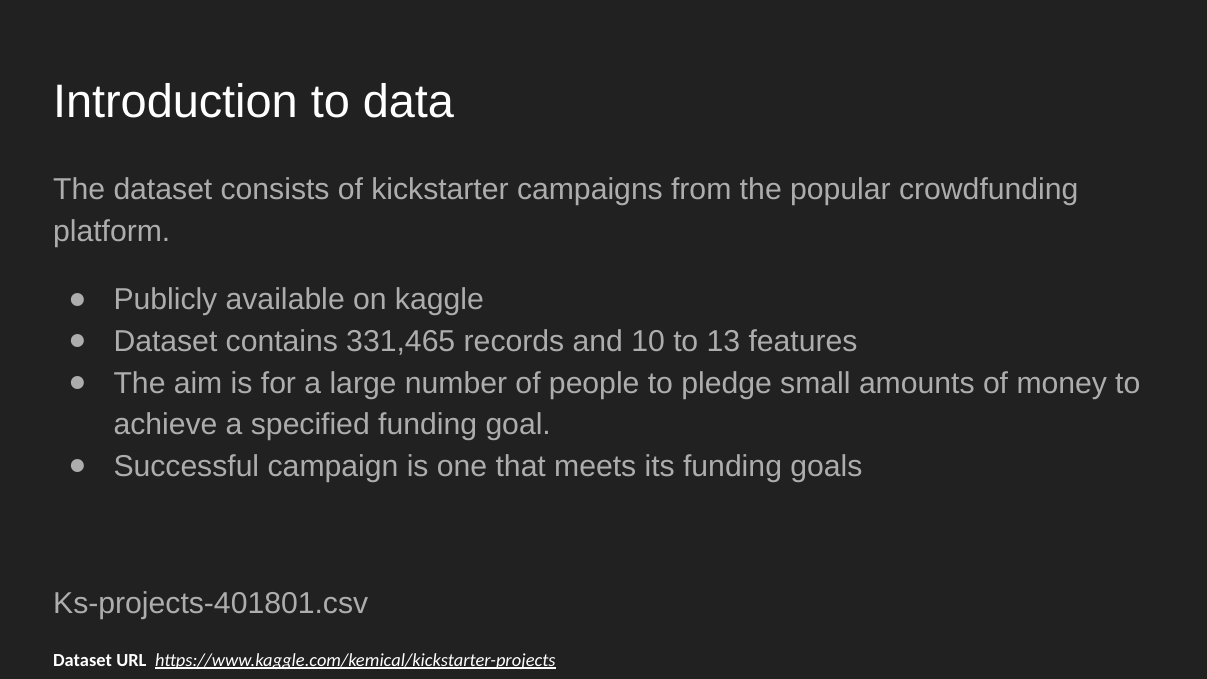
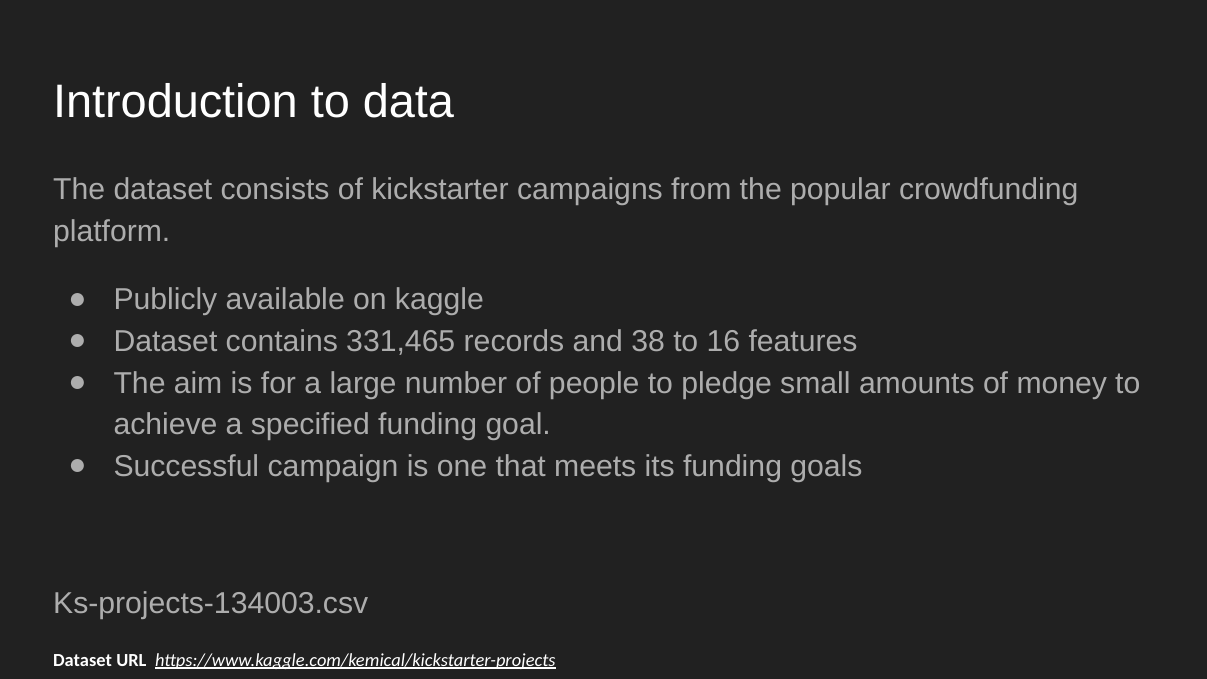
10: 10 -> 38
13: 13 -> 16
Ks-projects-401801.csv: Ks-projects-401801.csv -> Ks-projects-134003.csv
